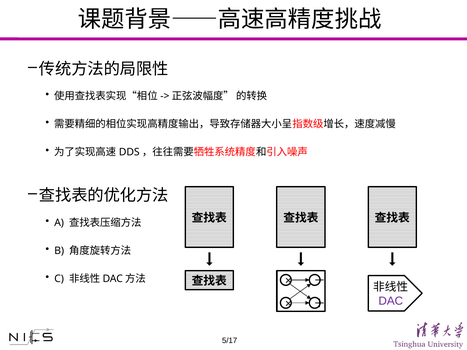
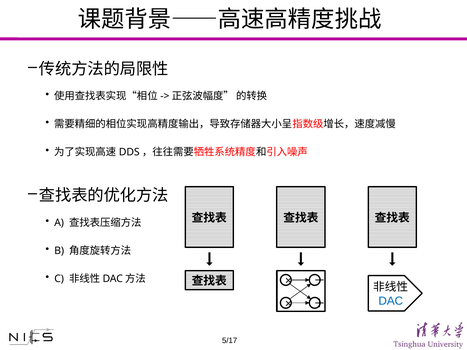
DAC colour: purple -> blue
